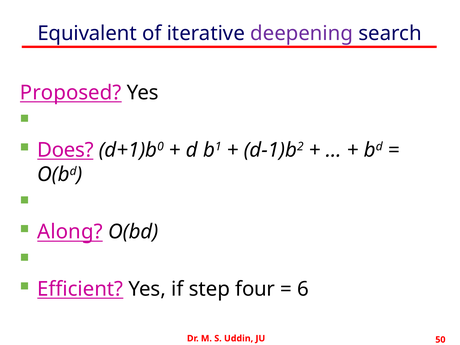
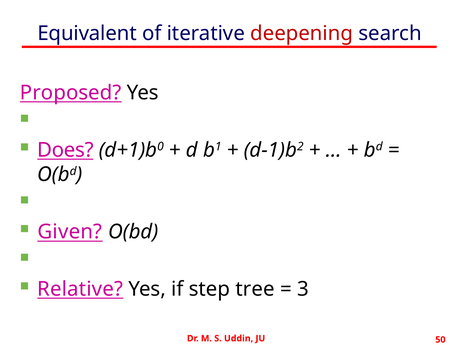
deepening colour: purple -> red
Along: Along -> Given
Efficient: Efficient -> Relative
four: four -> tree
6: 6 -> 3
